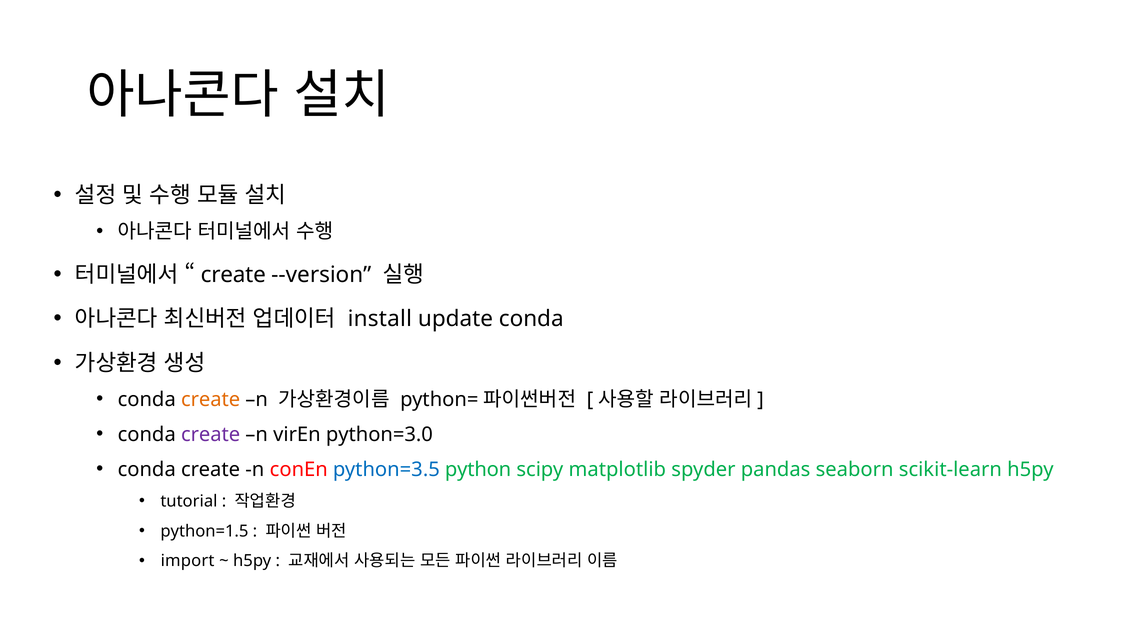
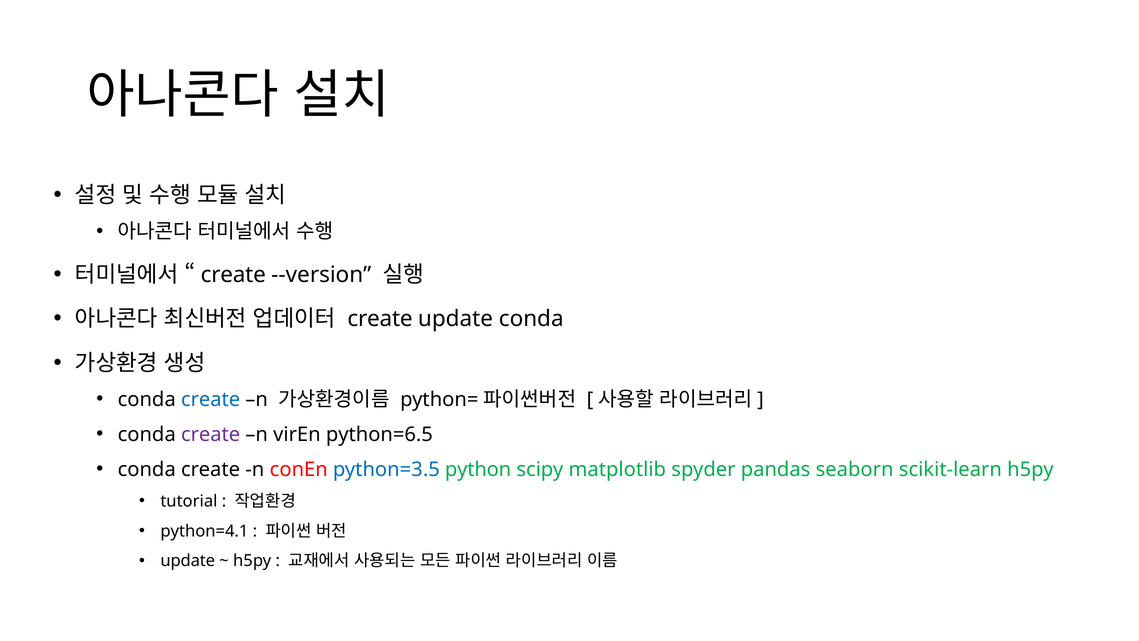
install at (380, 319): install -> create
create at (211, 399) colour: orange -> blue
python=3.0: python=3.0 -> python=6.5
python=1.5: python=1.5 -> python=4.1
import at (188, 561): import -> update
